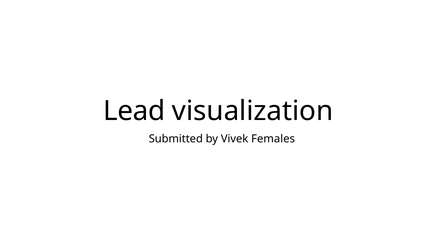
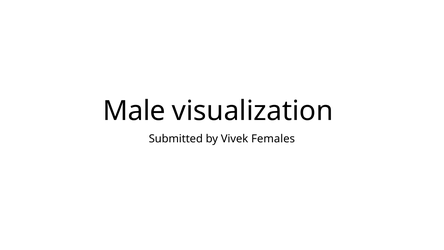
Lead: Lead -> Male
